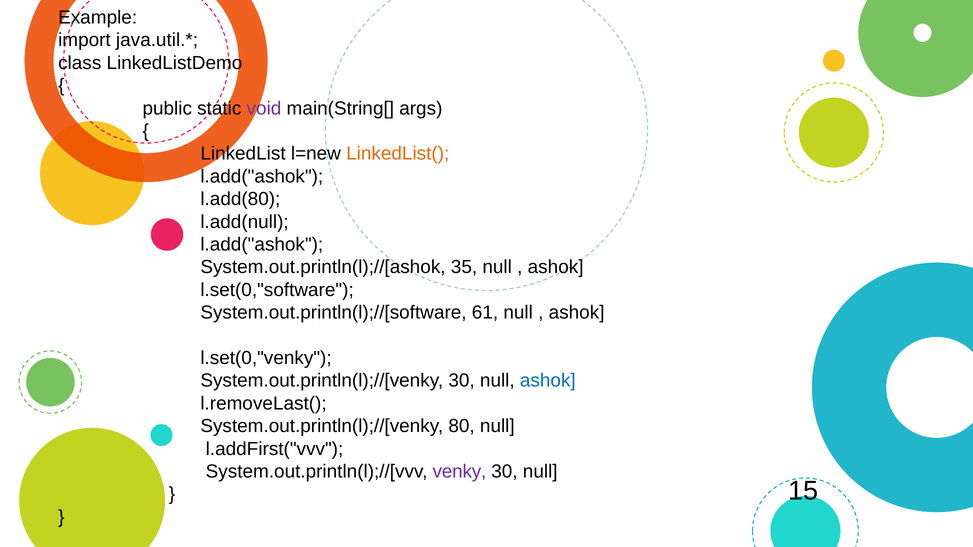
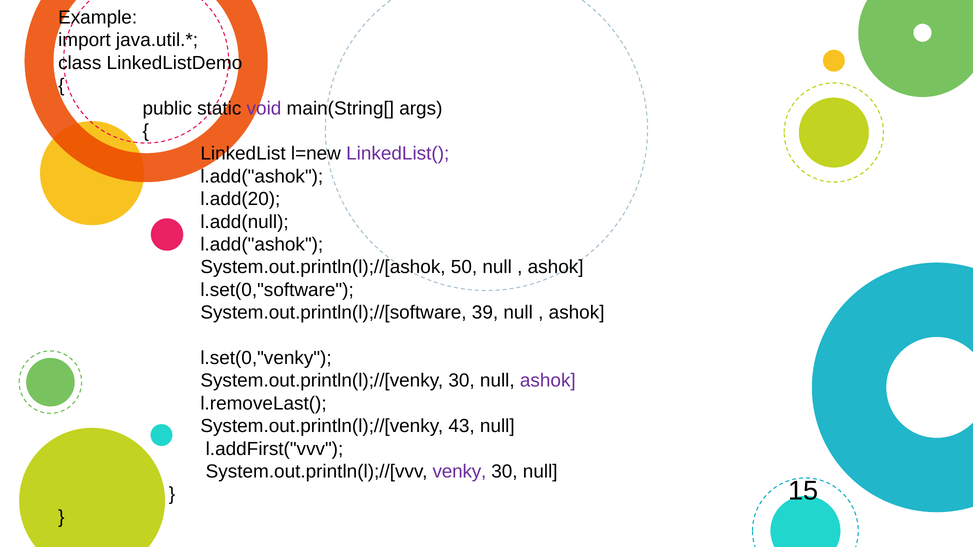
LinkedList( colour: orange -> purple
l.add(80: l.add(80 -> l.add(20
35: 35 -> 50
61: 61 -> 39
ashok at (548, 381) colour: blue -> purple
80: 80 -> 43
